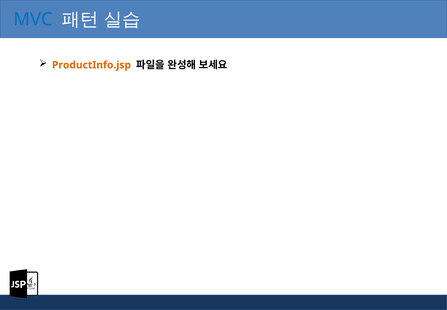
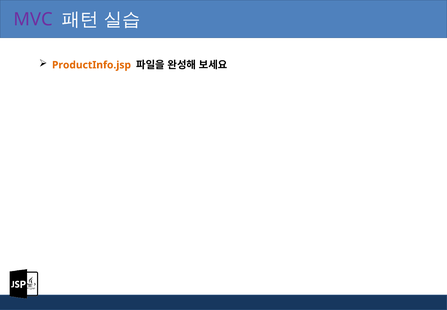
MVC colour: blue -> purple
